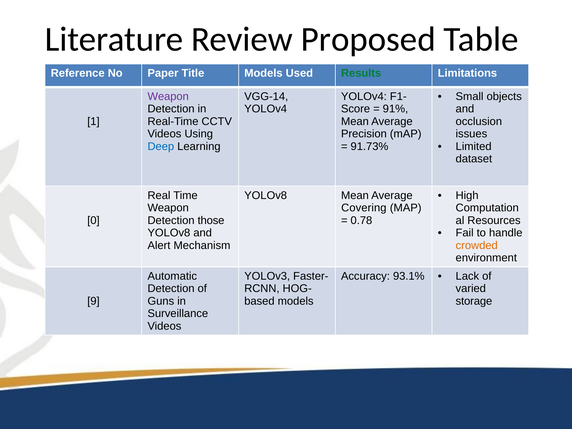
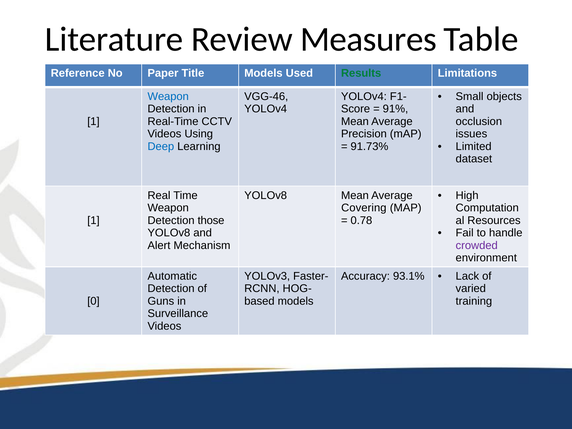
Proposed: Proposed -> Measures
Weapon at (168, 96) colour: purple -> blue
VGG-14: VGG-14 -> VGG-46
0 at (93, 220): 0 -> 1
crowded colour: orange -> purple
9: 9 -> 0
storage: storage -> training
